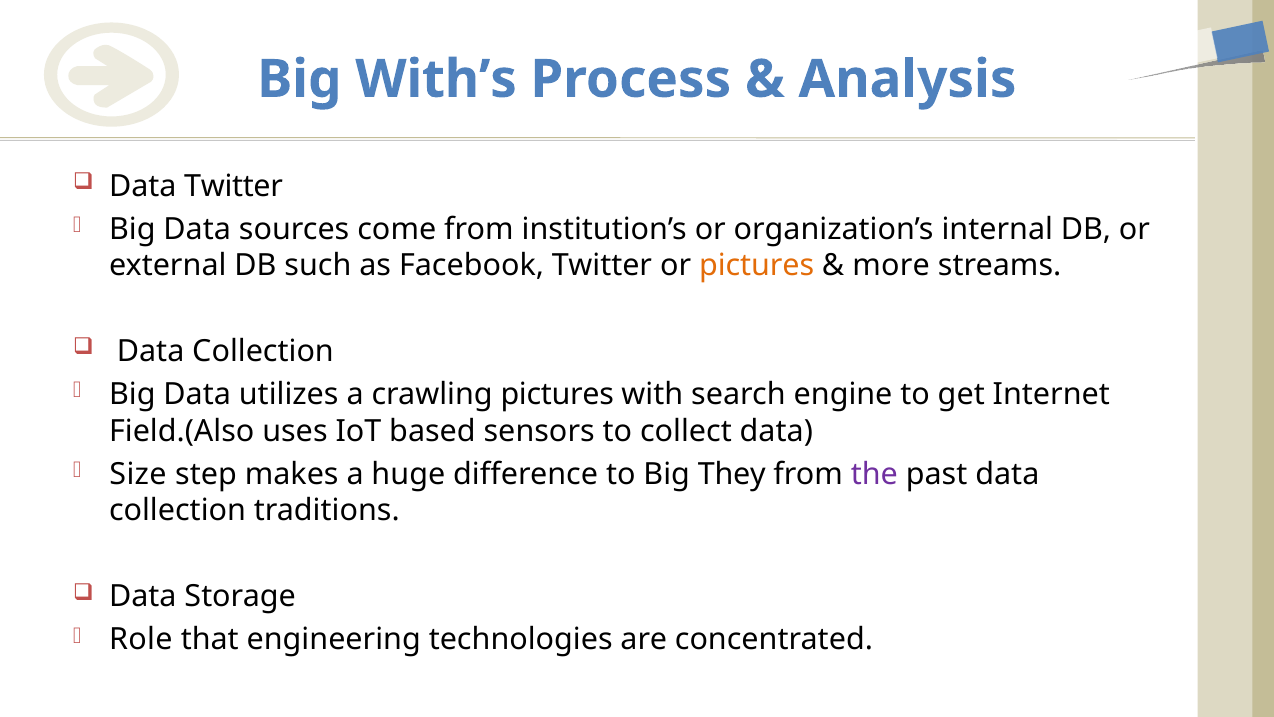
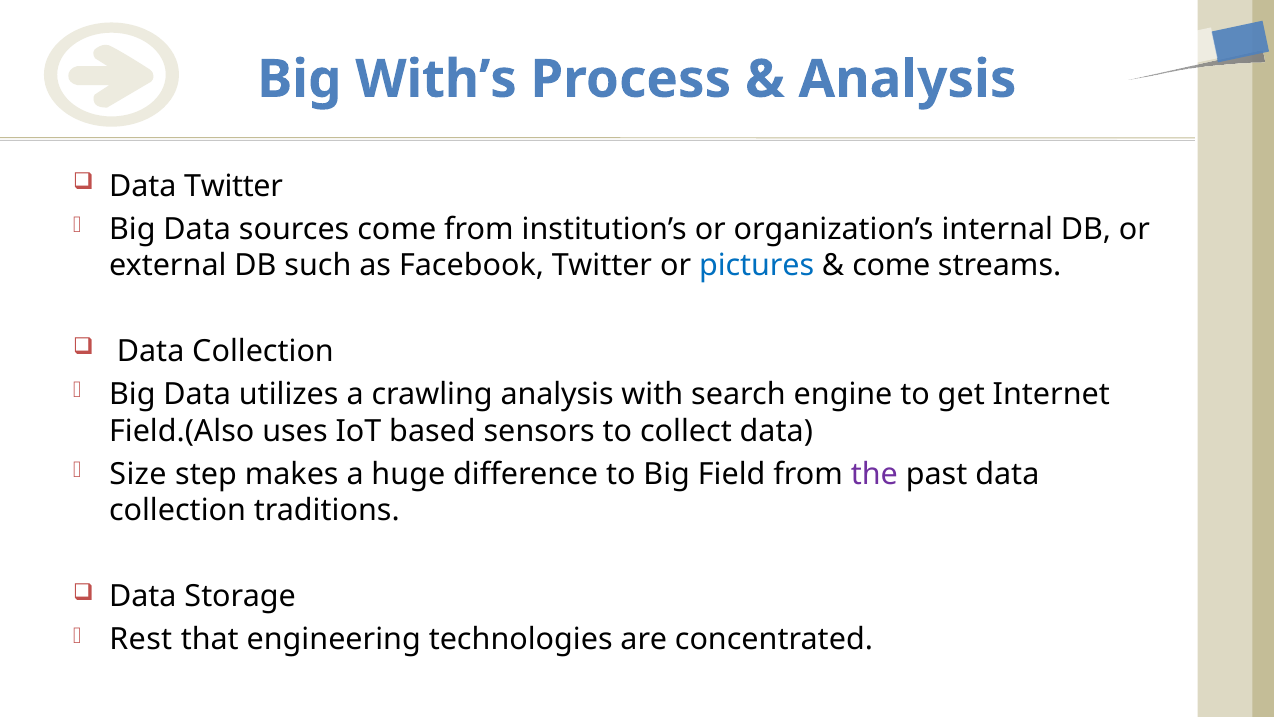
pictures at (757, 266) colour: orange -> blue
more at (891, 266): more -> come
crawling pictures: pictures -> analysis
They: They -> Field
Role: Role -> Rest
